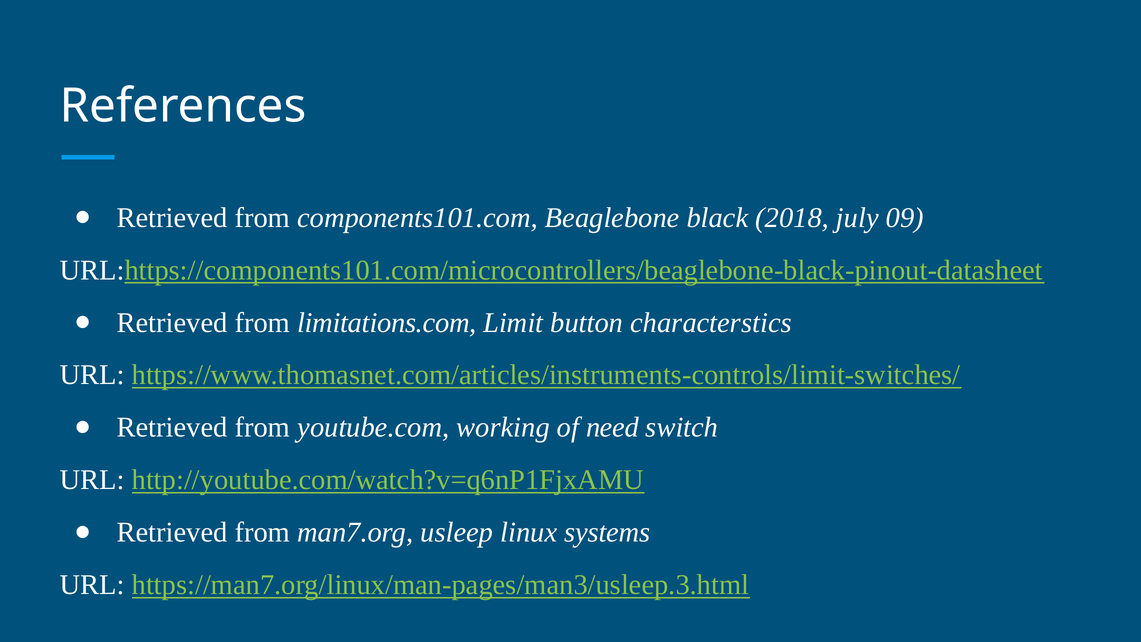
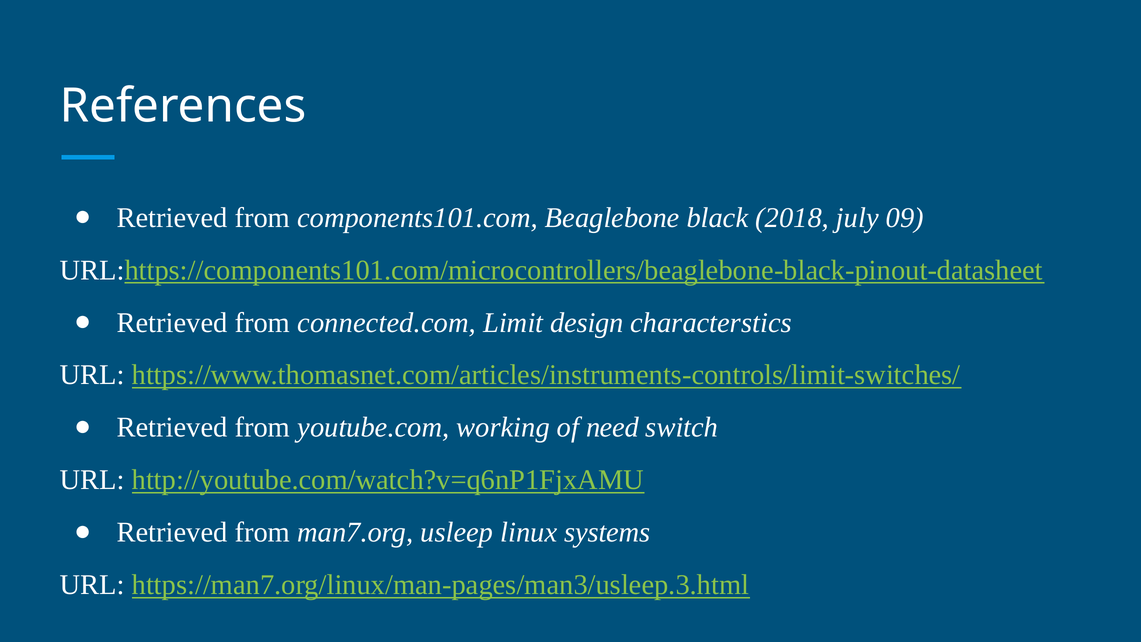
limitations.com: limitations.com -> connected.com
button: button -> design
